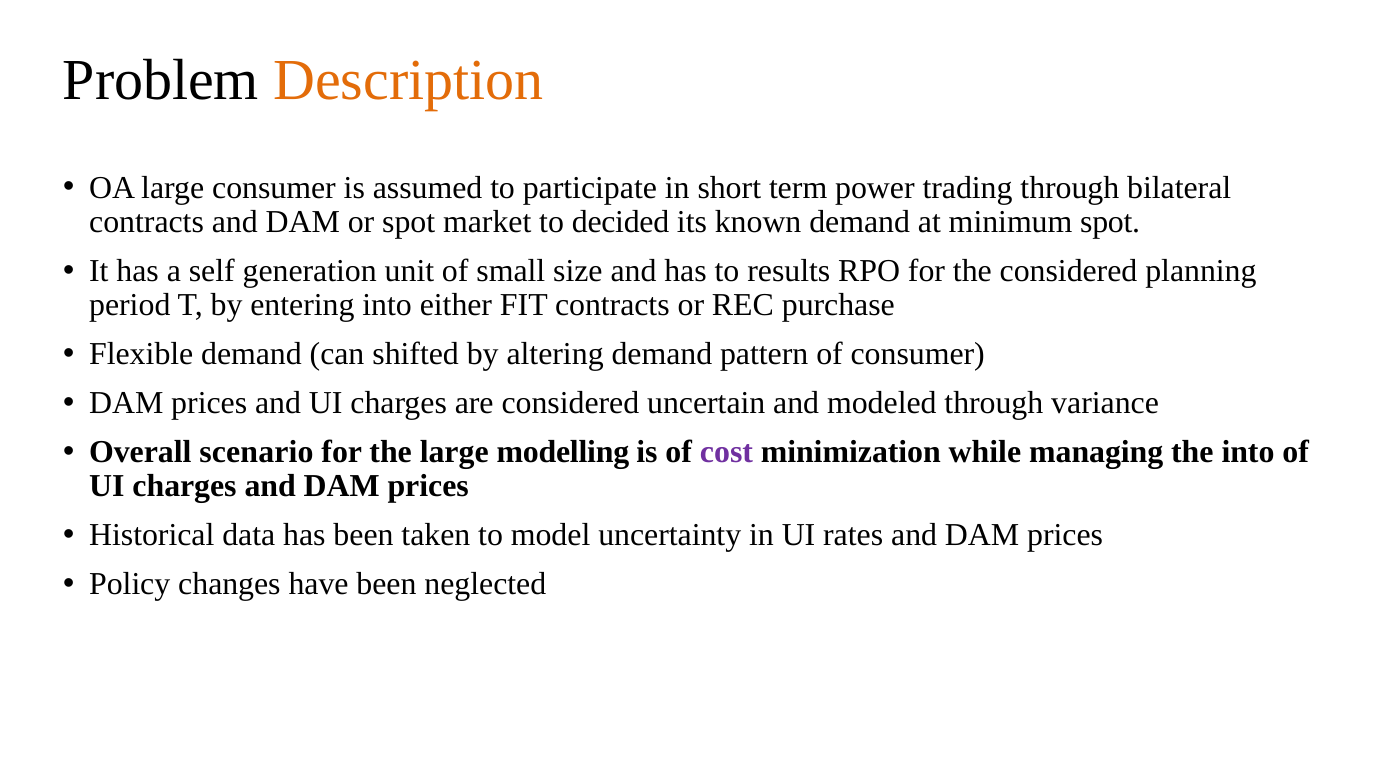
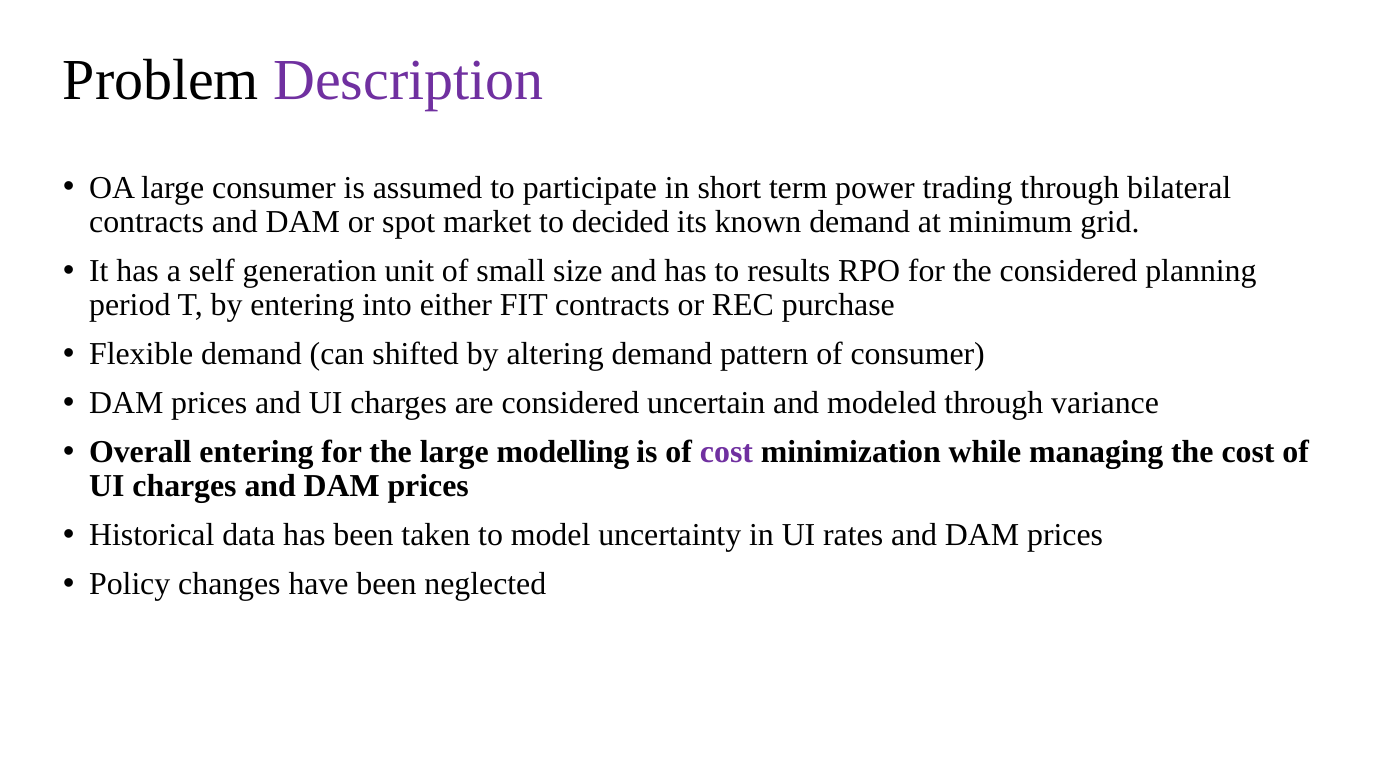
Description colour: orange -> purple
minimum spot: spot -> grid
Overall scenario: scenario -> entering
the into: into -> cost
